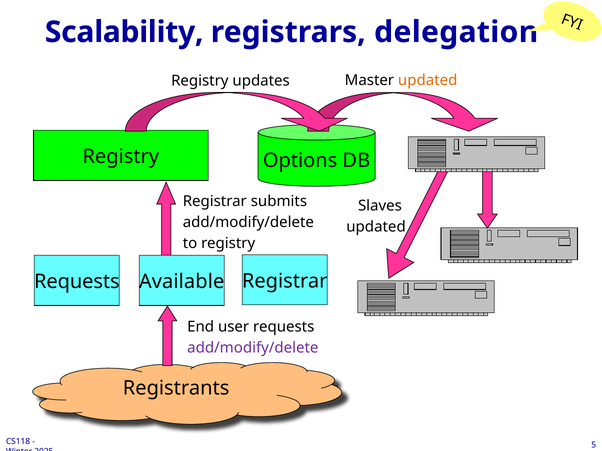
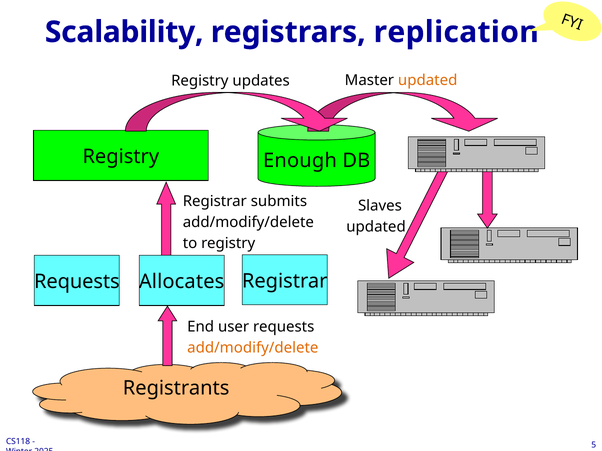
delegation: delegation -> replication
Options: Options -> Enough
Available: Available -> Allocates
add/modify/delete at (253, 348) colour: purple -> orange
